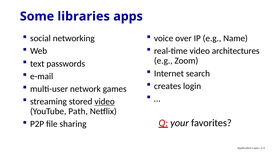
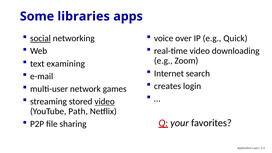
social underline: none -> present
Name: Name -> Quick
architectures: architectures -> downloading
passwords: passwords -> examining
